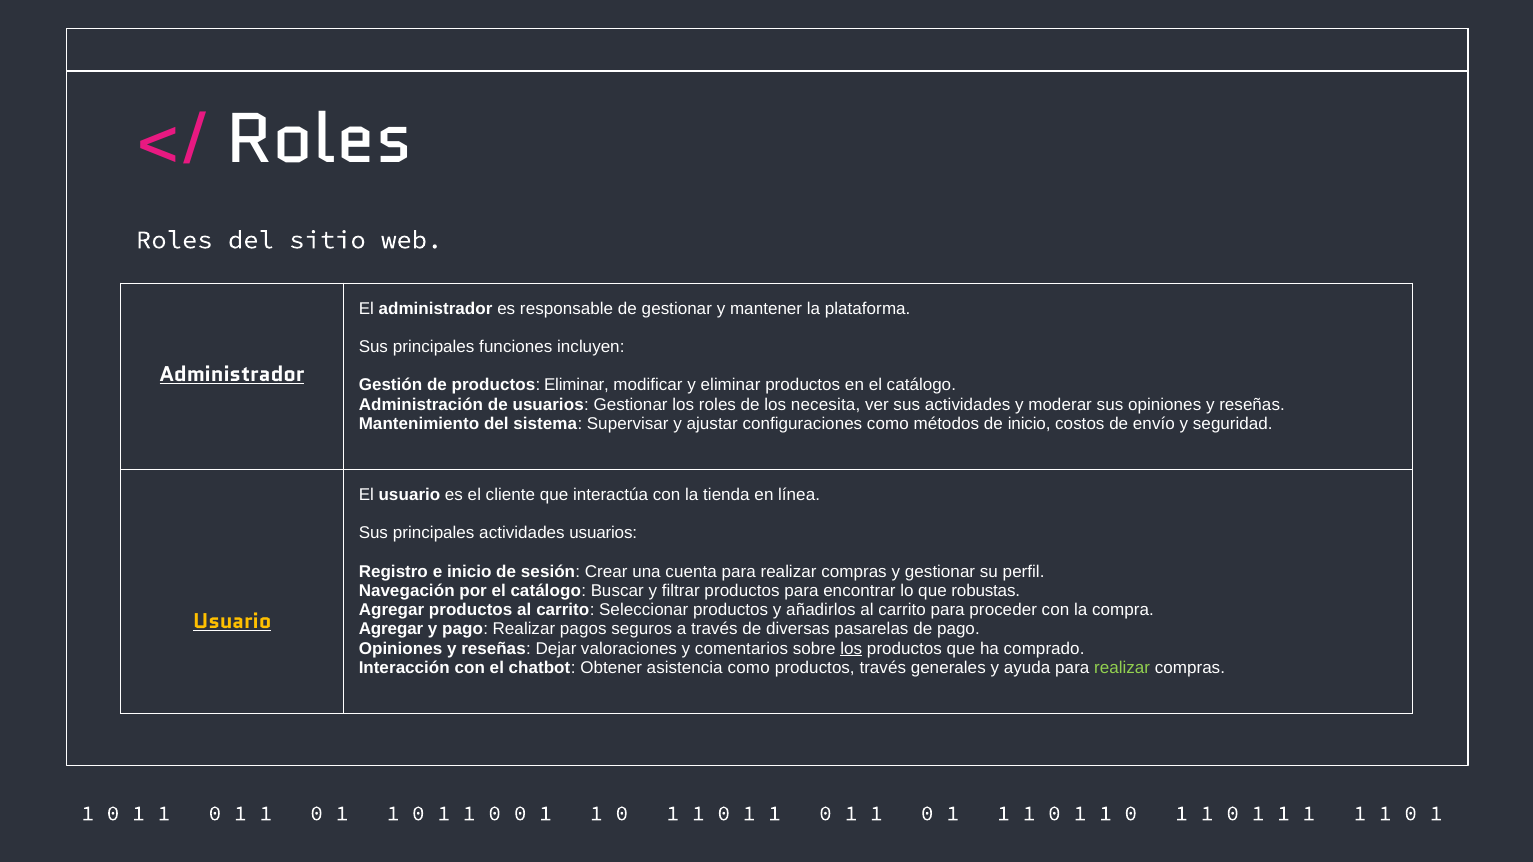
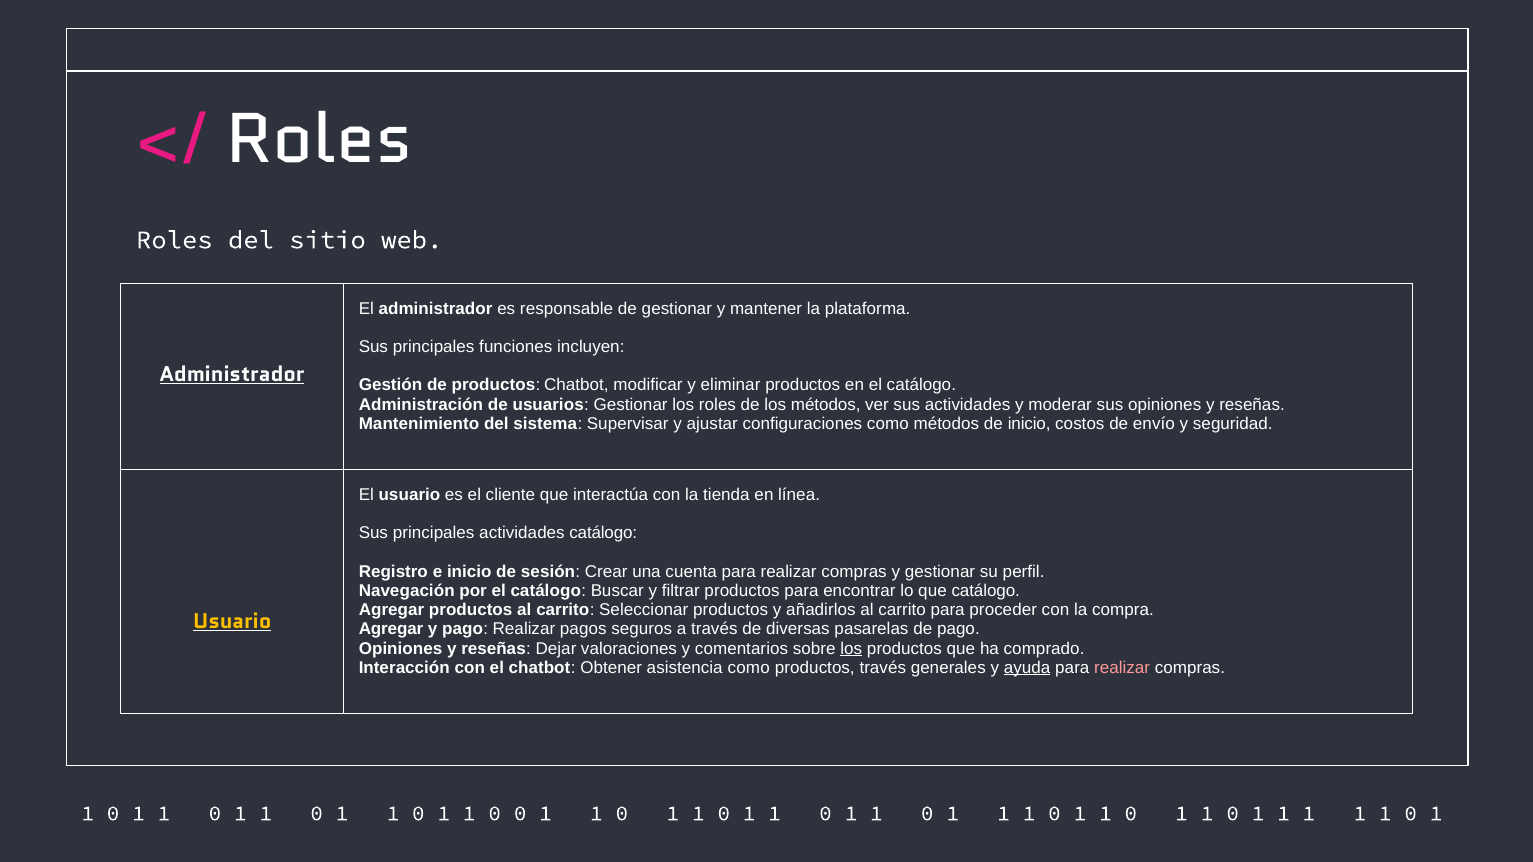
productos Eliminar: Eliminar -> Chatbot
los necesita: necesita -> métodos
actividades usuarios: usuarios -> catálogo
que robustas: robustas -> catálogo
ayuda underline: none -> present
realizar at (1122, 668) colour: light green -> pink
